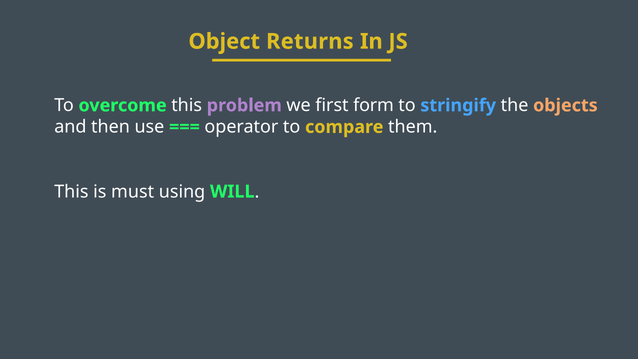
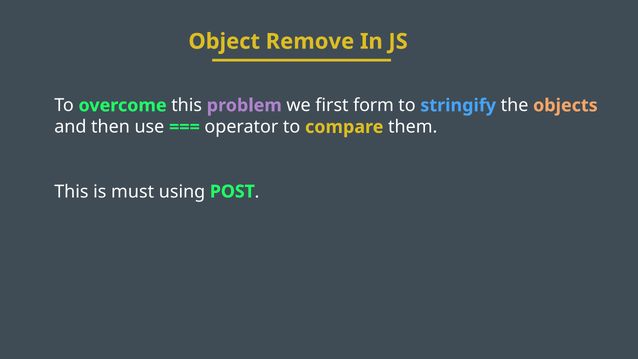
Returns: Returns -> Remove
WILL: WILL -> POST
